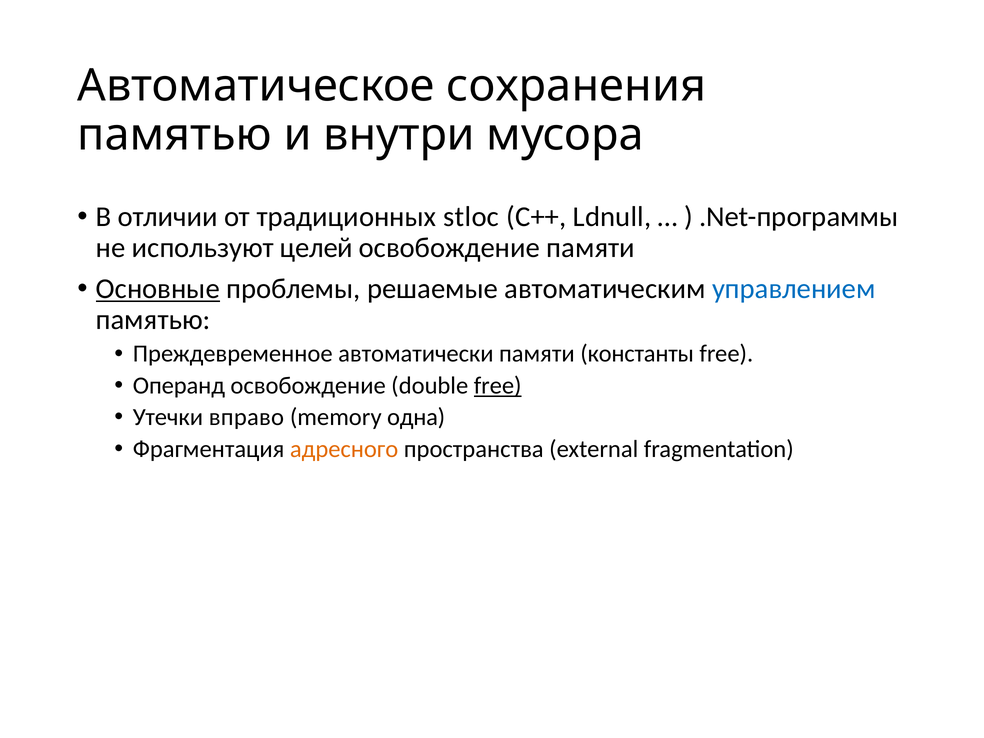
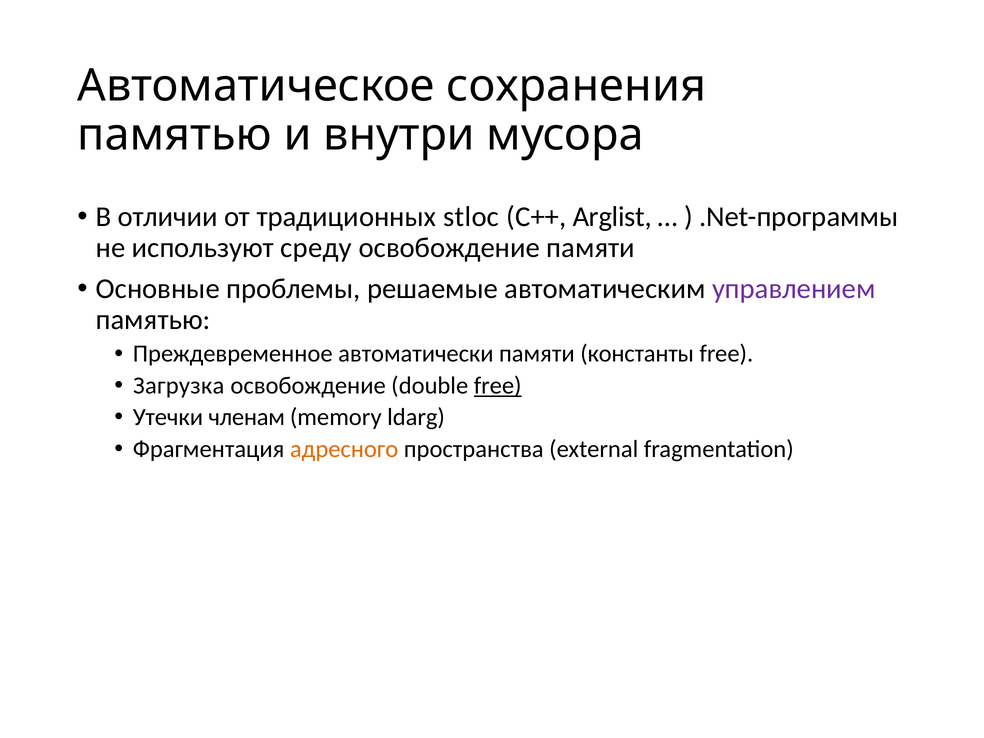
Ldnull: Ldnull -> Arglist
целей: целей -> среду
Основные underline: present -> none
управлением colour: blue -> purple
Операнд: Операнд -> Загрузка
вправо: вправо -> членам
одна: одна -> ldarg
